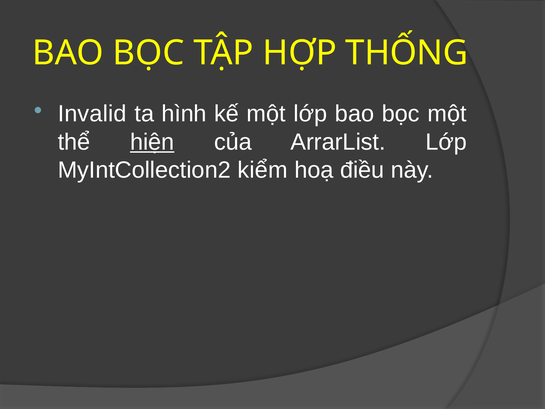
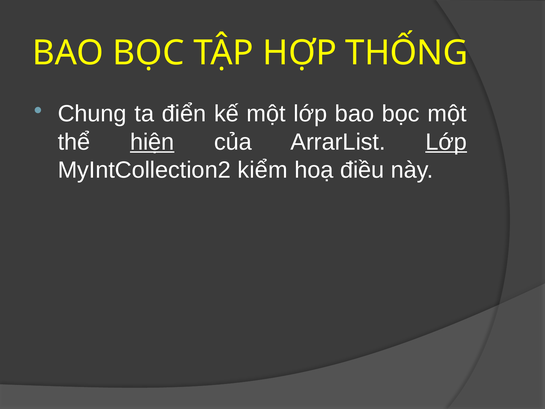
Invalid: Invalid -> Chung
hình: hình -> điển
Lớp at (446, 142) underline: none -> present
